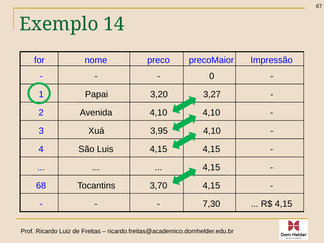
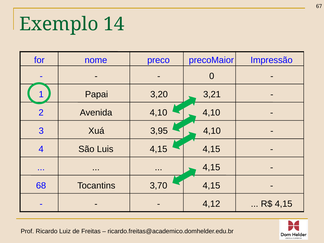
3,27: 3,27 -> 3,21
7,30: 7,30 -> 4,12
